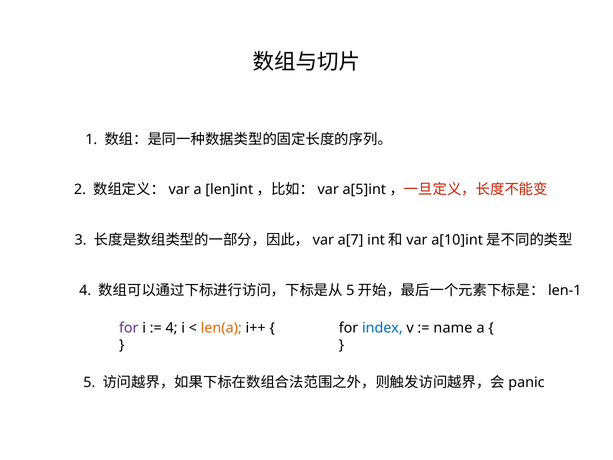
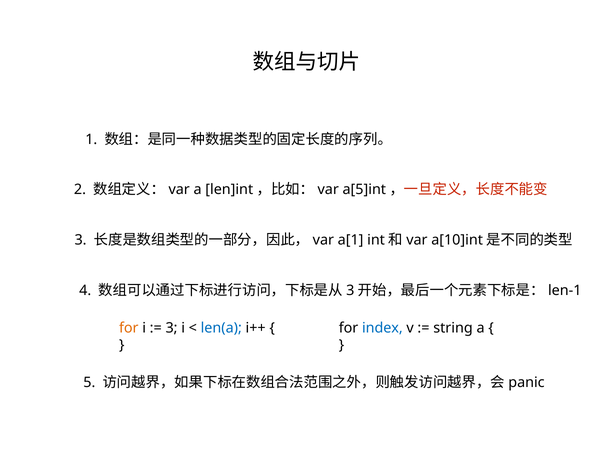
a[7: a[7 -> a[1
5 at (350, 290): 5 -> 3
for at (129, 328) colour: purple -> orange
4 at (172, 328): 4 -> 3
len(a colour: orange -> blue
name: name -> string
